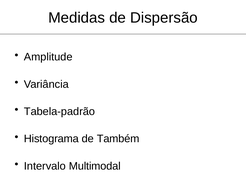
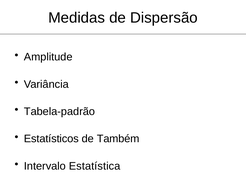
Histograma: Histograma -> Estatísticos
Multimodal: Multimodal -> Estatística
